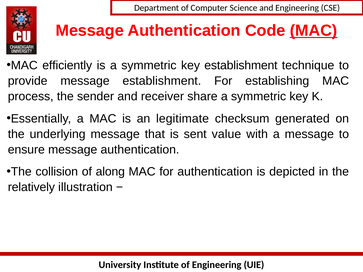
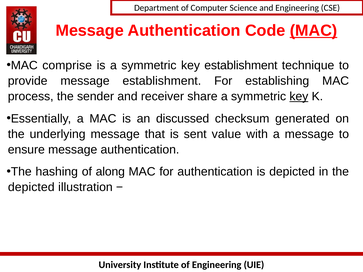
efficiently: efficiently -> comprise
key at (299, 96) underline: none -> present
legitimate: legitimate -> discussed
collision: collision -> hashing
relatively at (31, 187): relatively -> depicted
